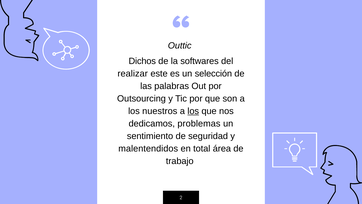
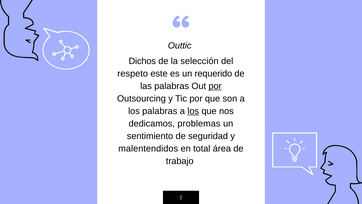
softwares: softwares -> selección
realizar: realizar -> respeto
selección: selección -> requerido
por at (215, 86) underline: none -> present
los nuestros: nuestros -> palabras
